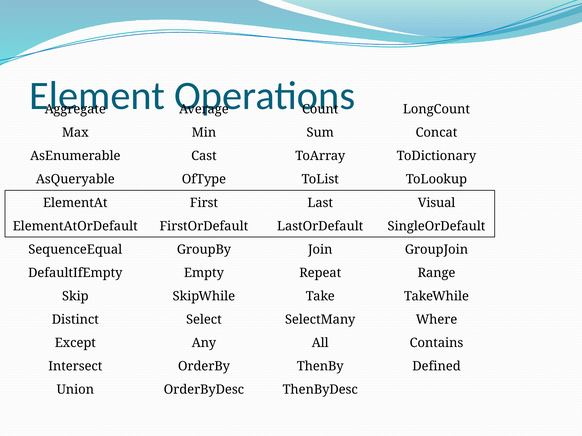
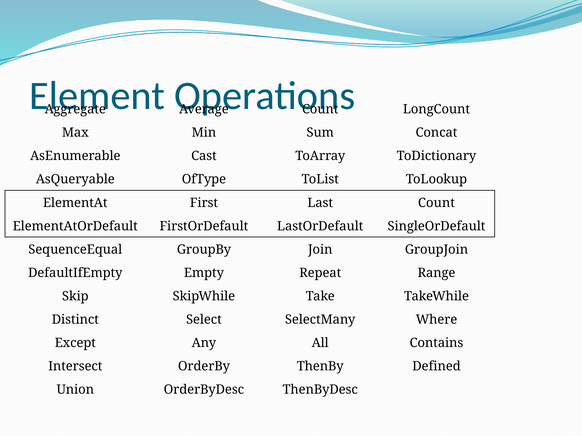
Last Visual: Visual -> Count
